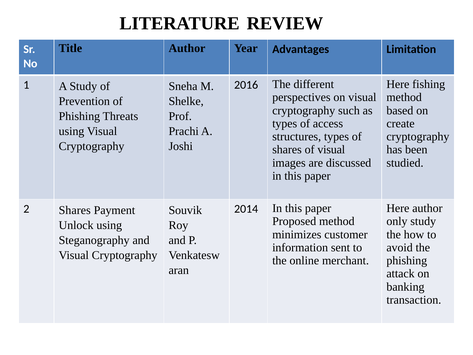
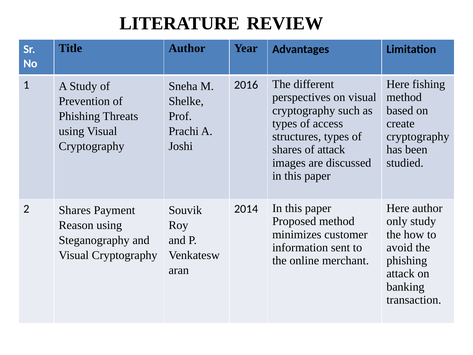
of visual: visual -> attack
Unlock: Unlock -> Reason
